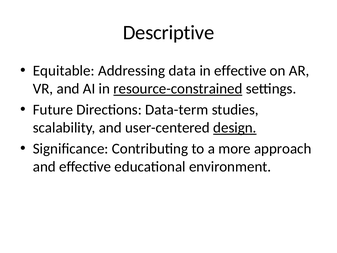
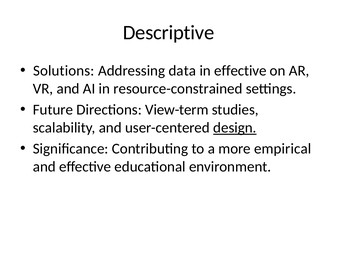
Equitable: Equitable -> Solutions
resource-constrained underline: present -> none
Data-term: Data-term -> View-term
approach: approach -> empirical
